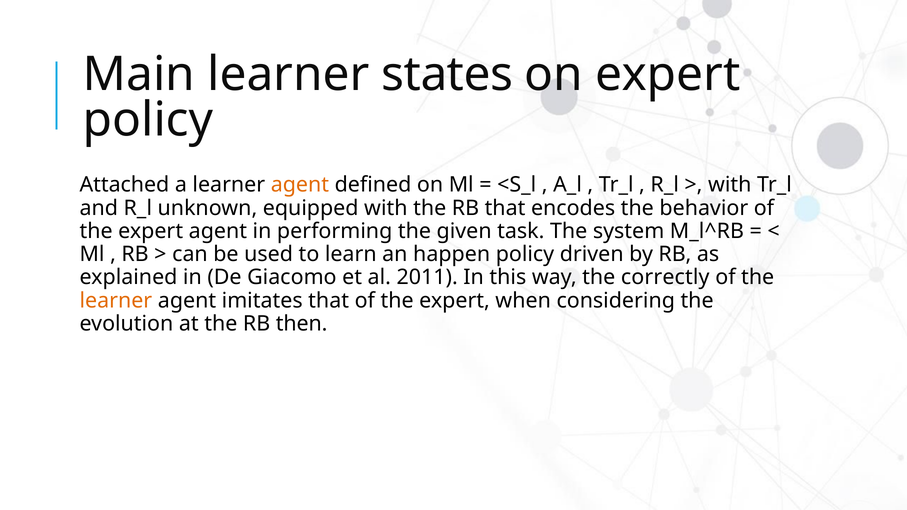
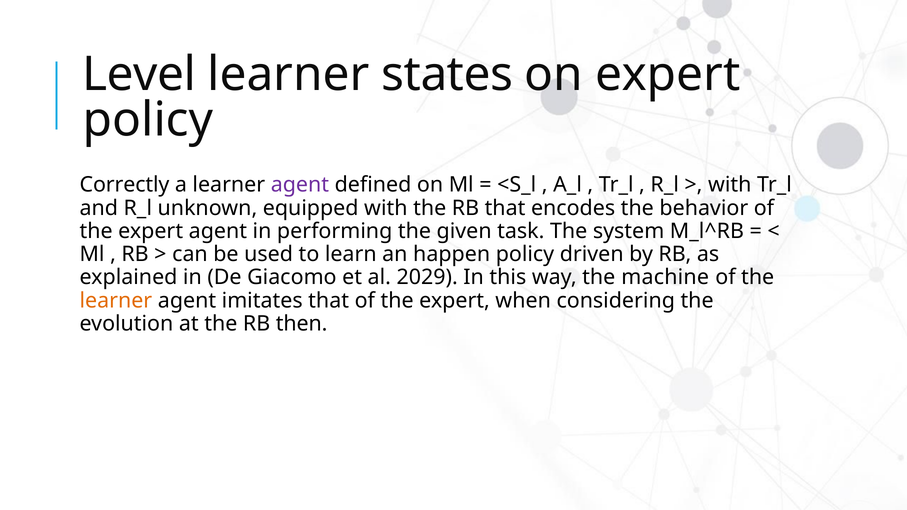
Main: Main -> Level
Attached: Attached -> Correctly
agent at (300, 185) colour: orange -> purple
2011: 2011 -> 2029
correctly: correctly -> machine
